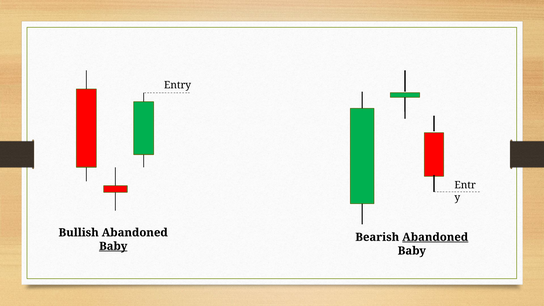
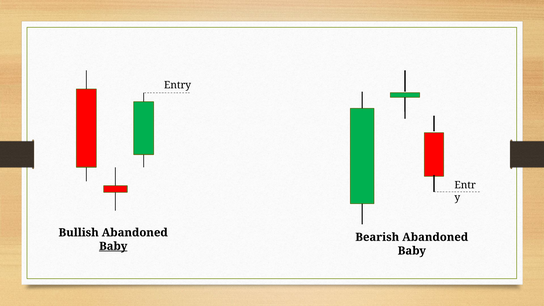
Abandoned at (435, 237) underline: present -> none
